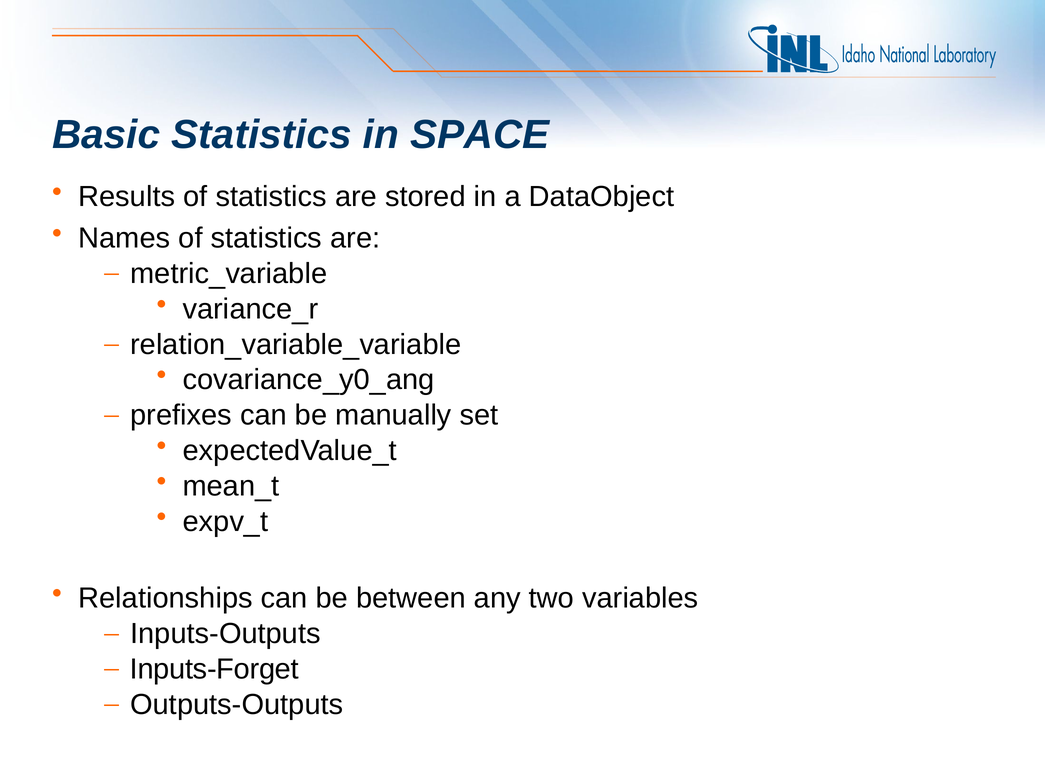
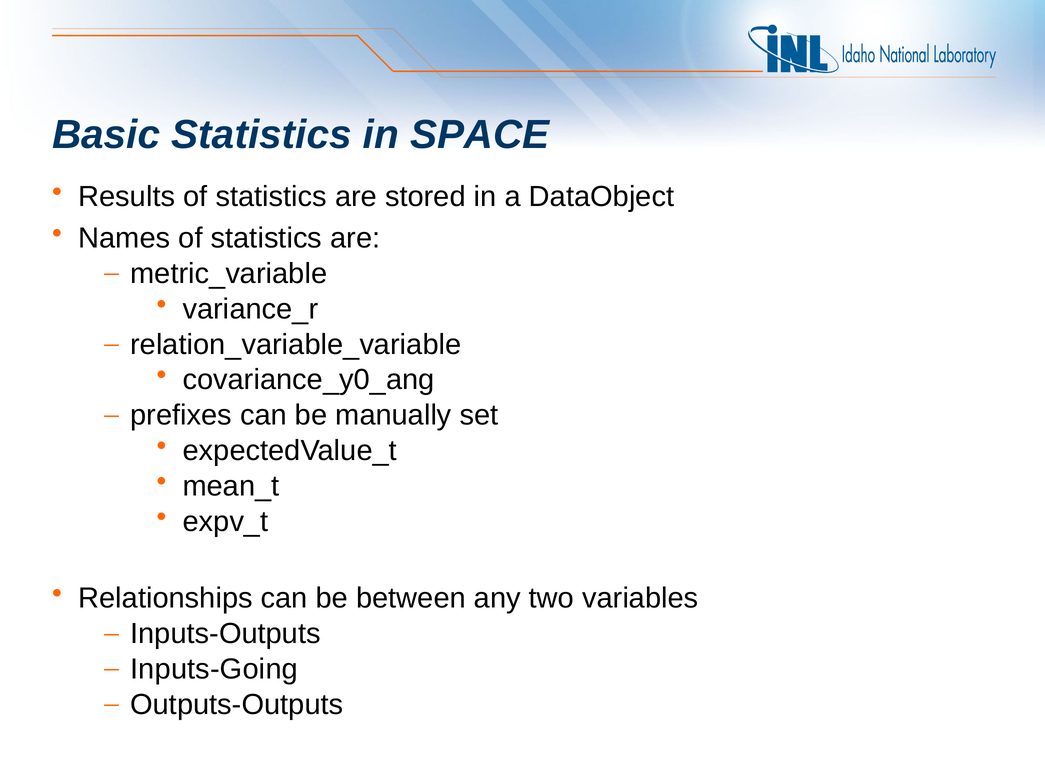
Inputs-Forget: Inputs-Forget -> Inputs-Going
